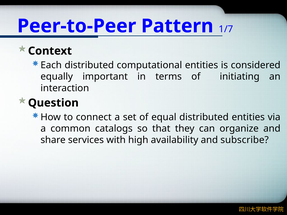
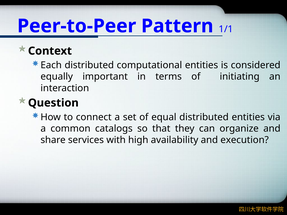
1/7: 1/7 -> 1/1
subscribe: subscribe -> execution
